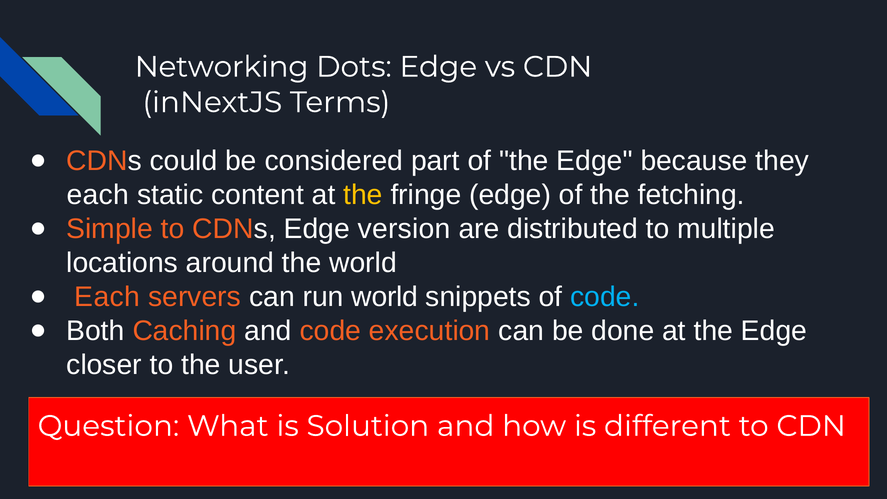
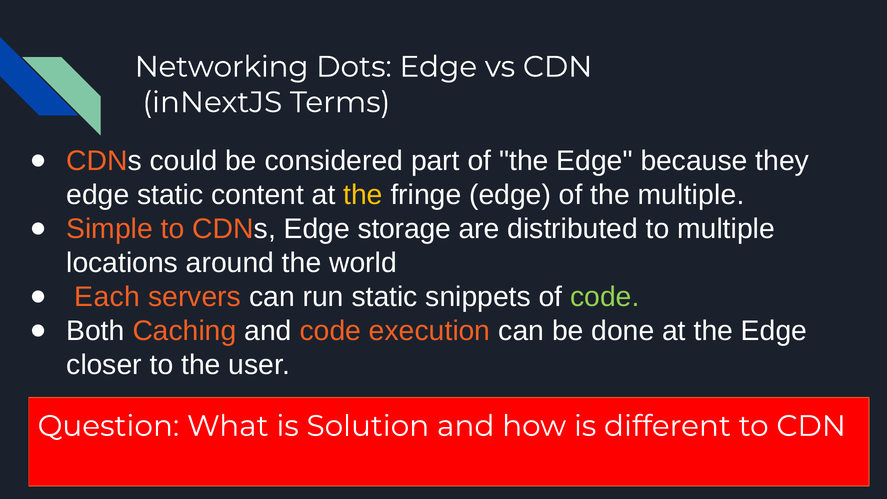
each at (98, 195): each -> edge
the fetching: fetching -> multiple
version: version -> storage
run world: world -> static
code at (605, 297) colour: light blue -> light green
